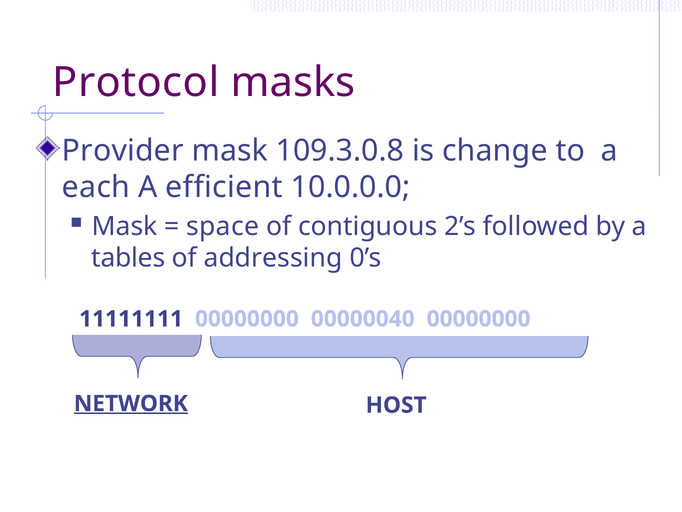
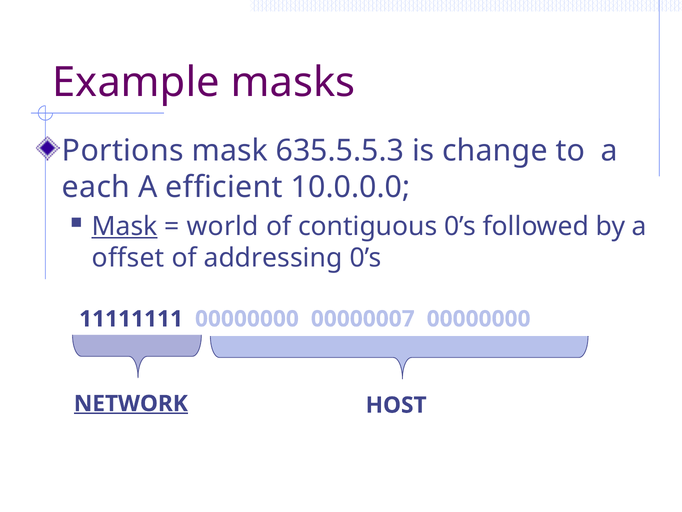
Protocol: Protocol -> Example
Provider: Provider -> Portions
109.3.0.8: 109.3.0.8 -> 635.5.5.3
Mask at (125, 226) underline: none -> present
space: space -> world
contiguous 2’s: 2’s -> 0’s
tables: tables -> offset
00000040: 00000040 -> 00000007
